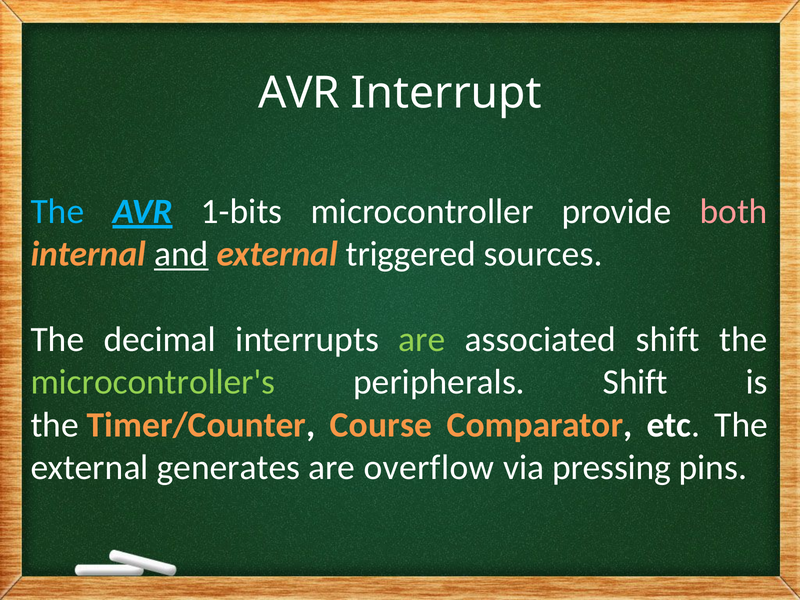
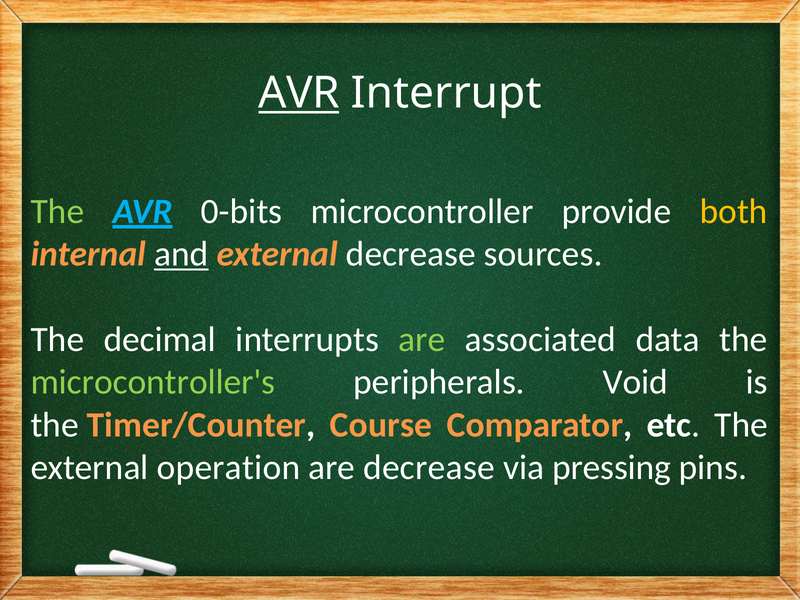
AVR at (299, 93) underline: none -> present
The at (57, 211) colour: light blue -> light green
1-bits: 1-bits -> 0-bits
both colour: pink -> yellow
external triggered: triggered -> decrease
associated shift: shift -> data
peripherals Shift: Shift -> Void
generates: generates -> operation
are overflow: overflow -> decrease
